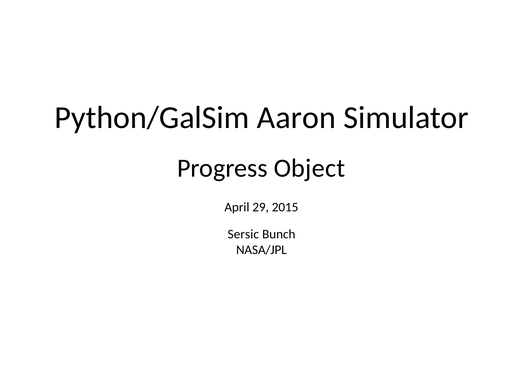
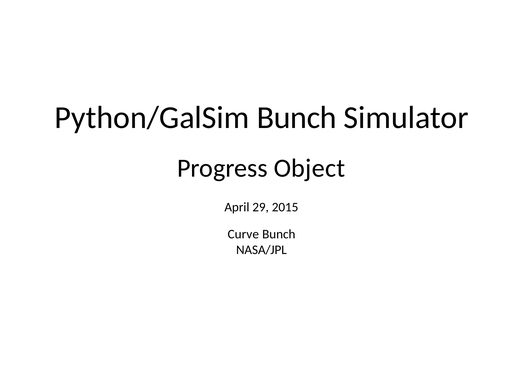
Python/GalSim Aaron: Aaron -> Bunch
Sersic: Sersic -> Curve
